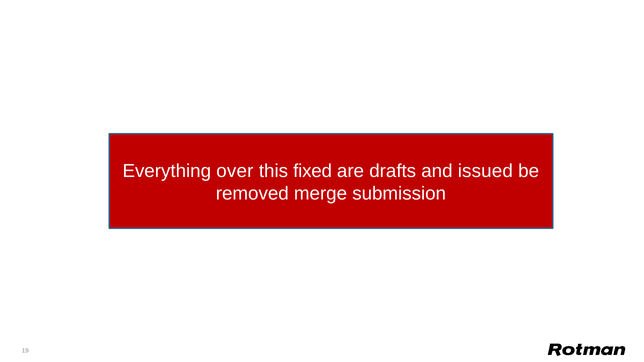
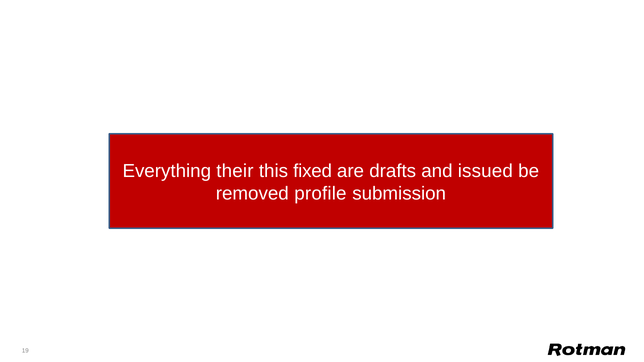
over: over -> their
merge: merge -> profile
